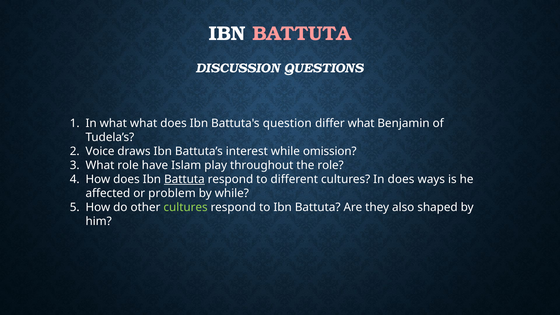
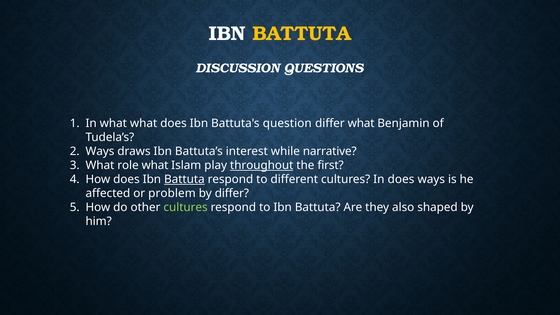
BATTUTA at (302, 34) colour: pink -> yellow
Voice at (100, 151): Voice -> Ways
omission: omission -> narrative
role have: have -> what
throughout underline: none -> present
the role: role -> first
by while: while -> differ
